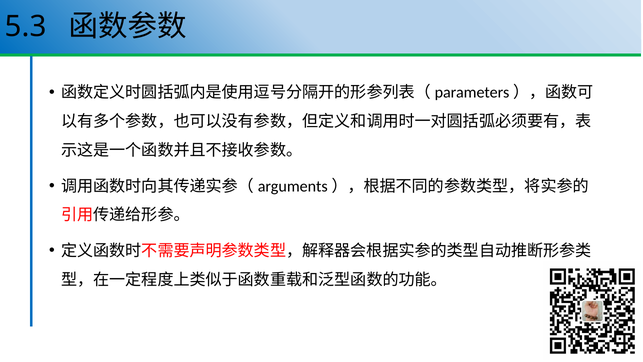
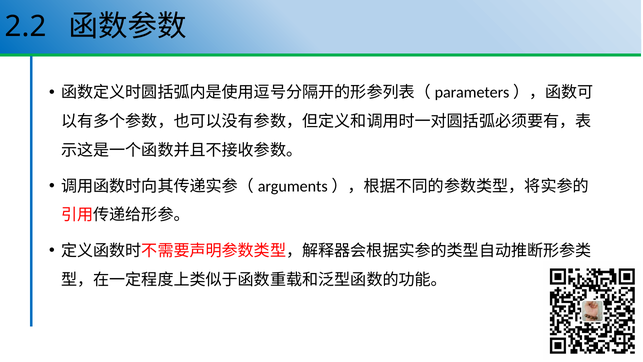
5.3: 5.3 -> 2.2
